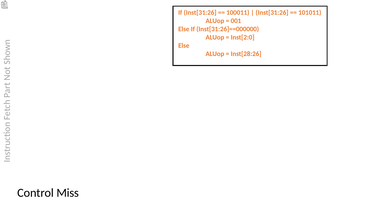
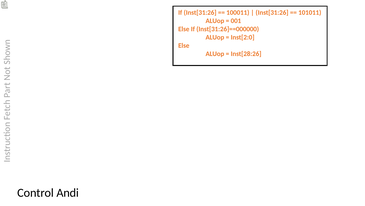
Miss: Miss -> Andi
